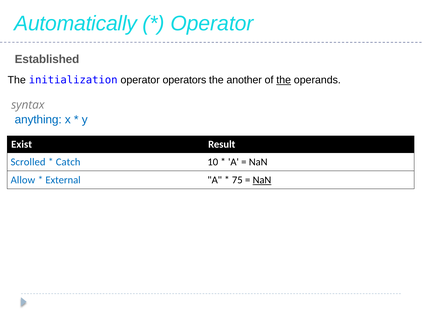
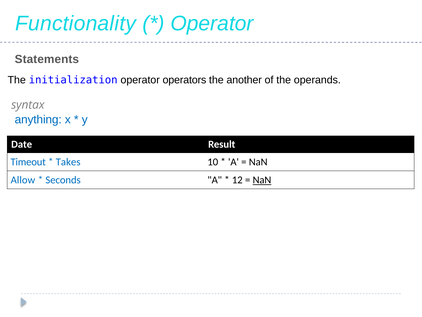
Automatically: Automatically -> Functionality
Established: Established -> Statements
the at (284, 80) underline: present -> none
Exist: Exist -> Date
Scrolled: Scrolled -> Timeout
Catch: Catch -> Takes
External: External -> Seconds
75: 75 -> 12
